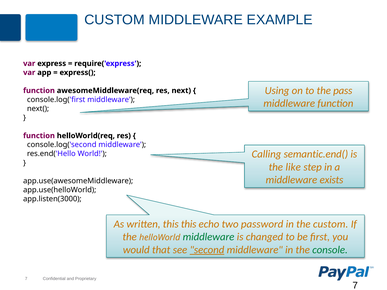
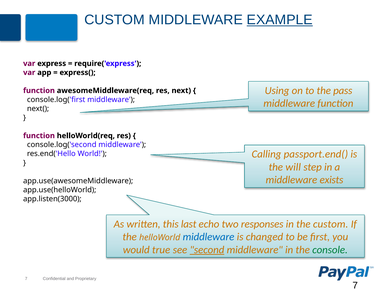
EXAMPLE underline: none -> present
semantic.end(: semantic.end( -> passport.end(
like: like -> will
this this: this -> last
password: password -> responses
middleware at (209, 237) colour: green -> blue
that: that -> true
